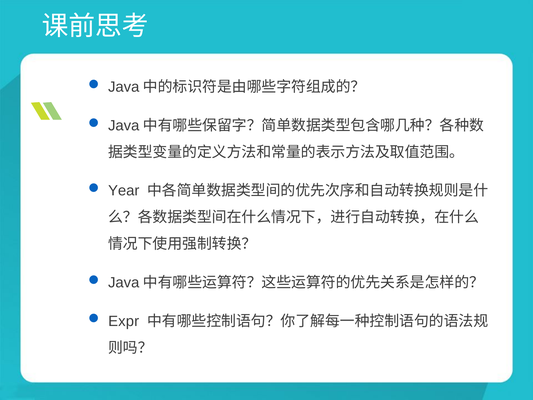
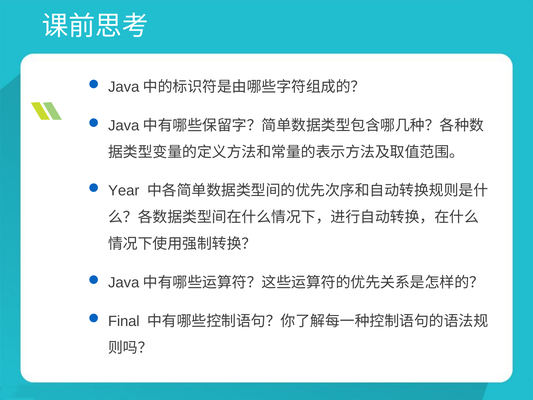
Expr: Expr -> Final
